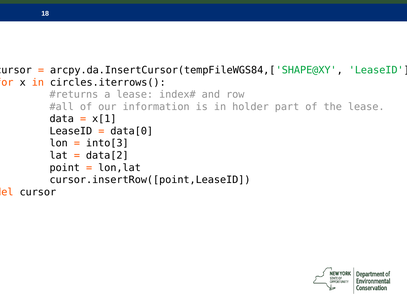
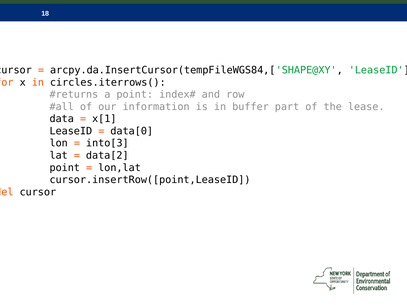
a lease: lease -> point
holder: holder -> buffer
